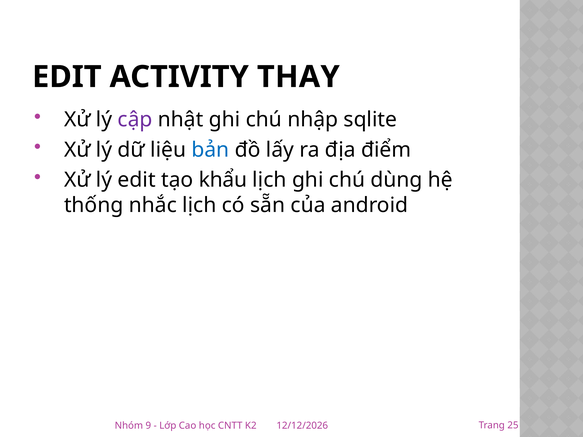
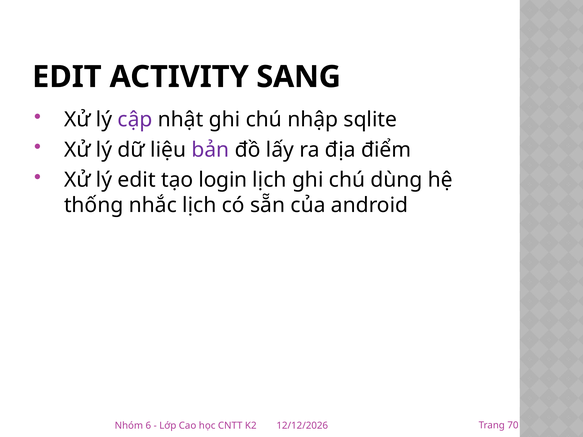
THAY: THAY -> SANG
bản colour: blue -> purple
khẩu: khẩu -> login
9: 9 -> 6
25: 25 -> 70
